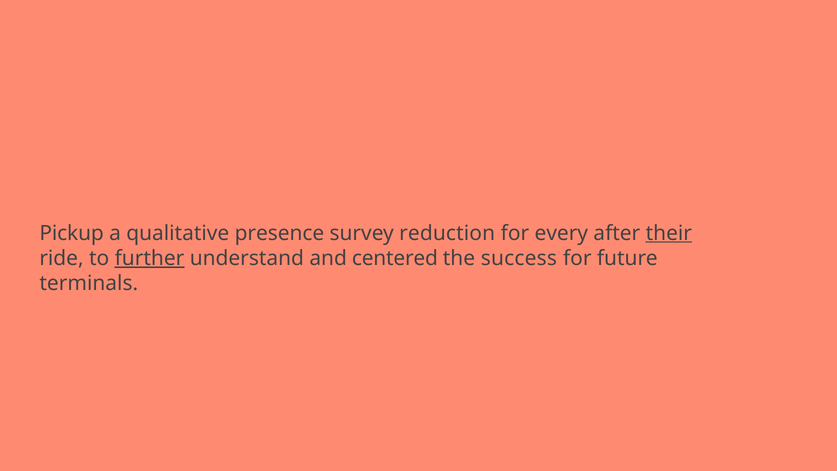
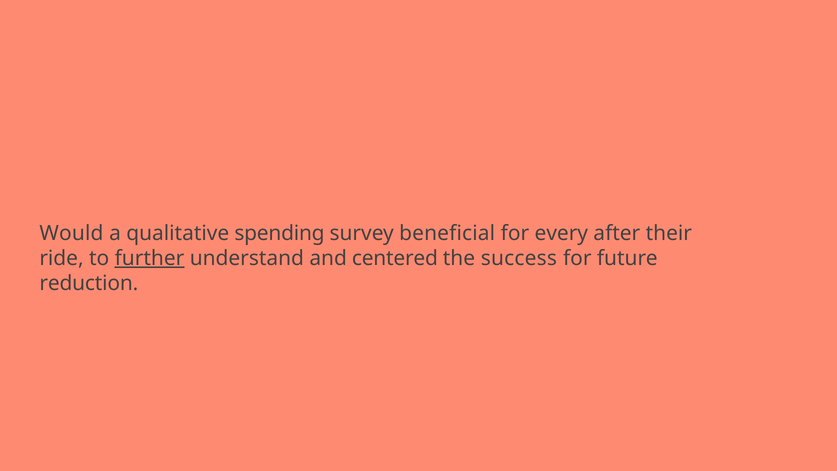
Pickup: Pickup -> Would
presence: presence -> spending
reduction: reduction -> beneficial
their underline: present -> none
terminals: terminals -> reduction
